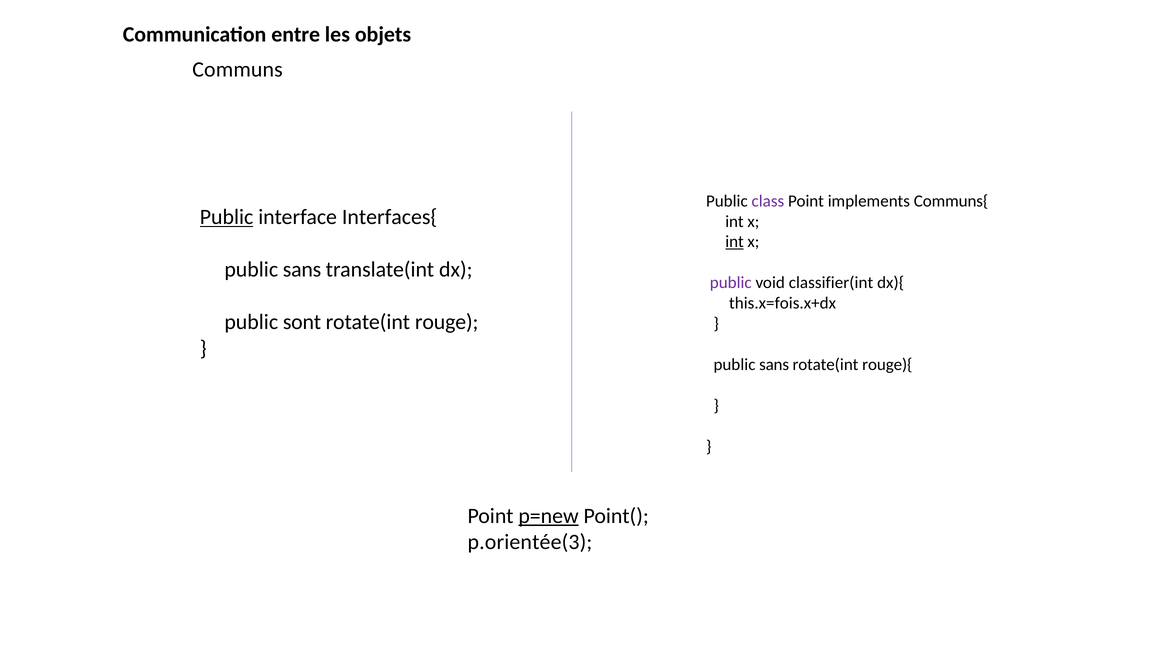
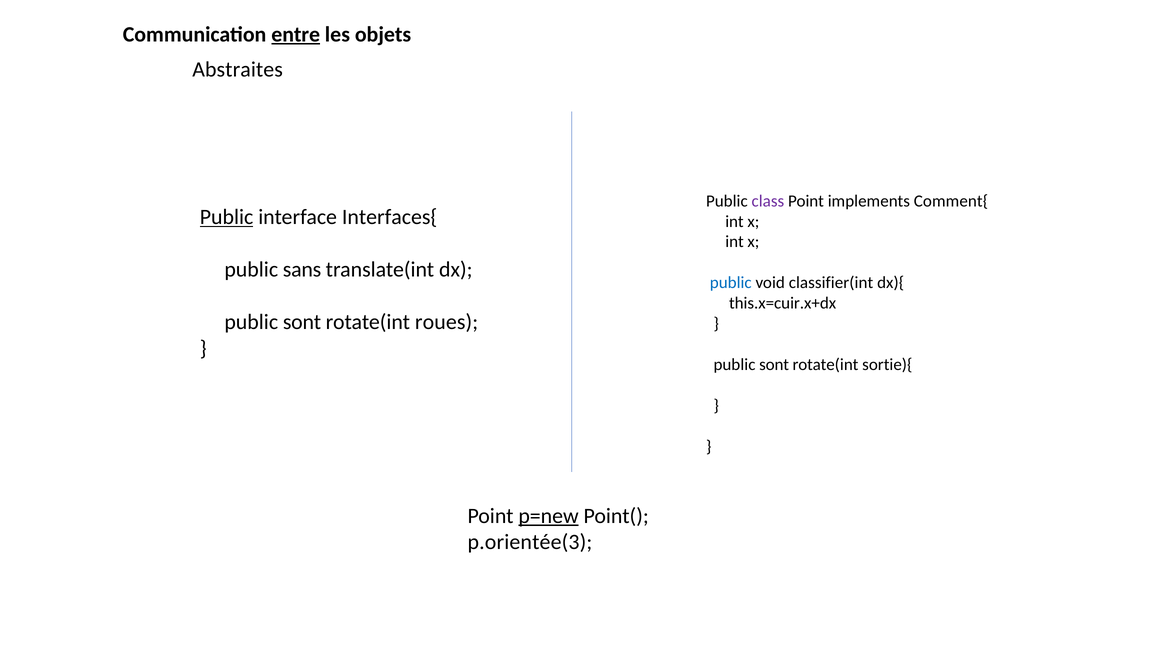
entre underline: none -> present
Communs: Communs -> Abstraites
Communs{: Communs{ -> Comment{
int at (734, 242) underline: present -> none
public at (731, 283) colour: purple -> blue
this.x=fois.x+dx: this.x=fois.x+dx -> this.x=cuir.x+dx
rouge: rouge -> roues
sans at (774, 364): sans -> sont
rouge){: rouge){ -> sortie){
